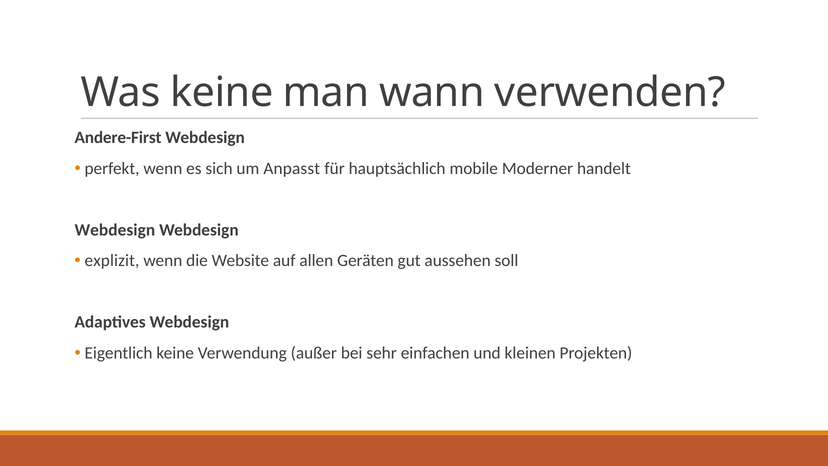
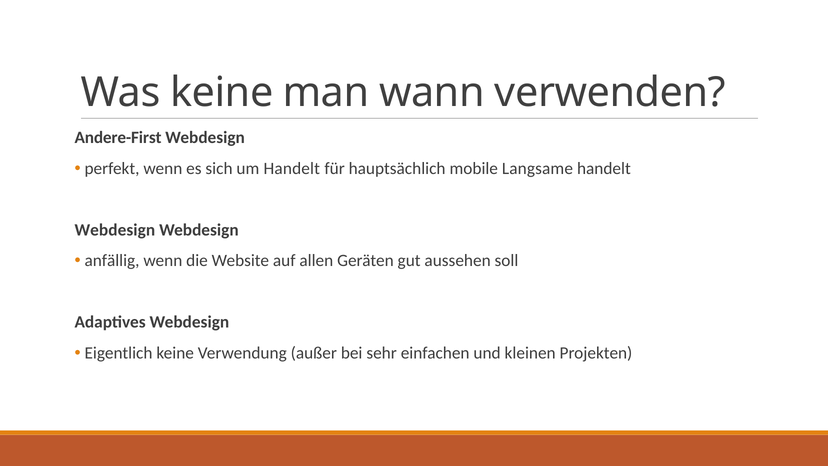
um Anpasst: Anpasst -> Handelt
Moderner: Moderner -> Langsame
explizit: explizit -> anfällig
